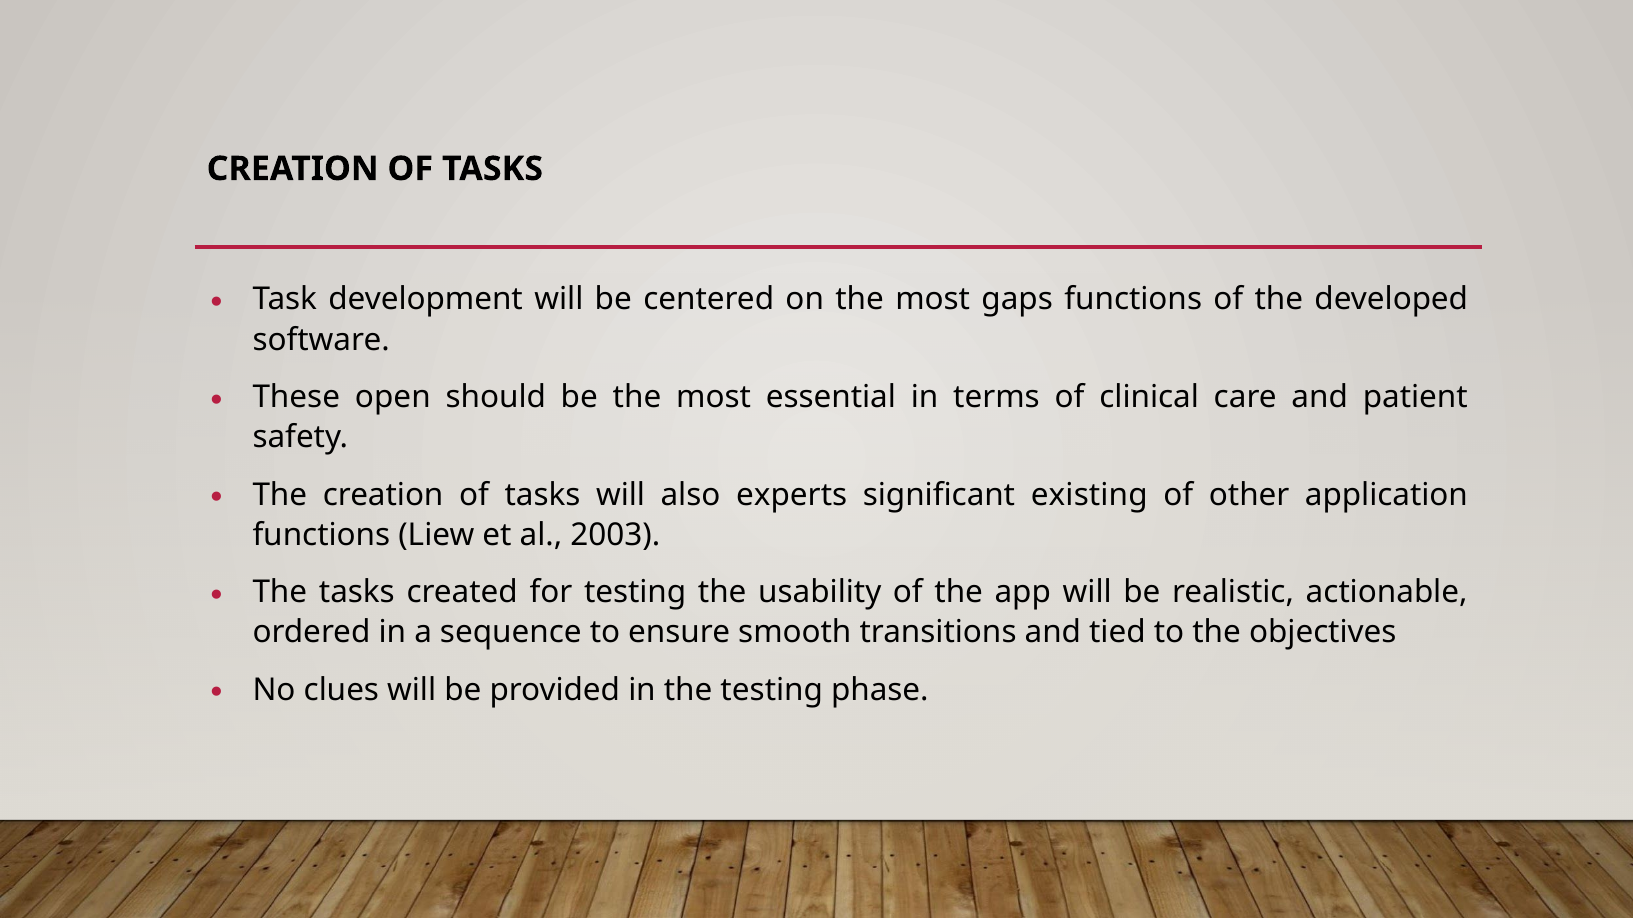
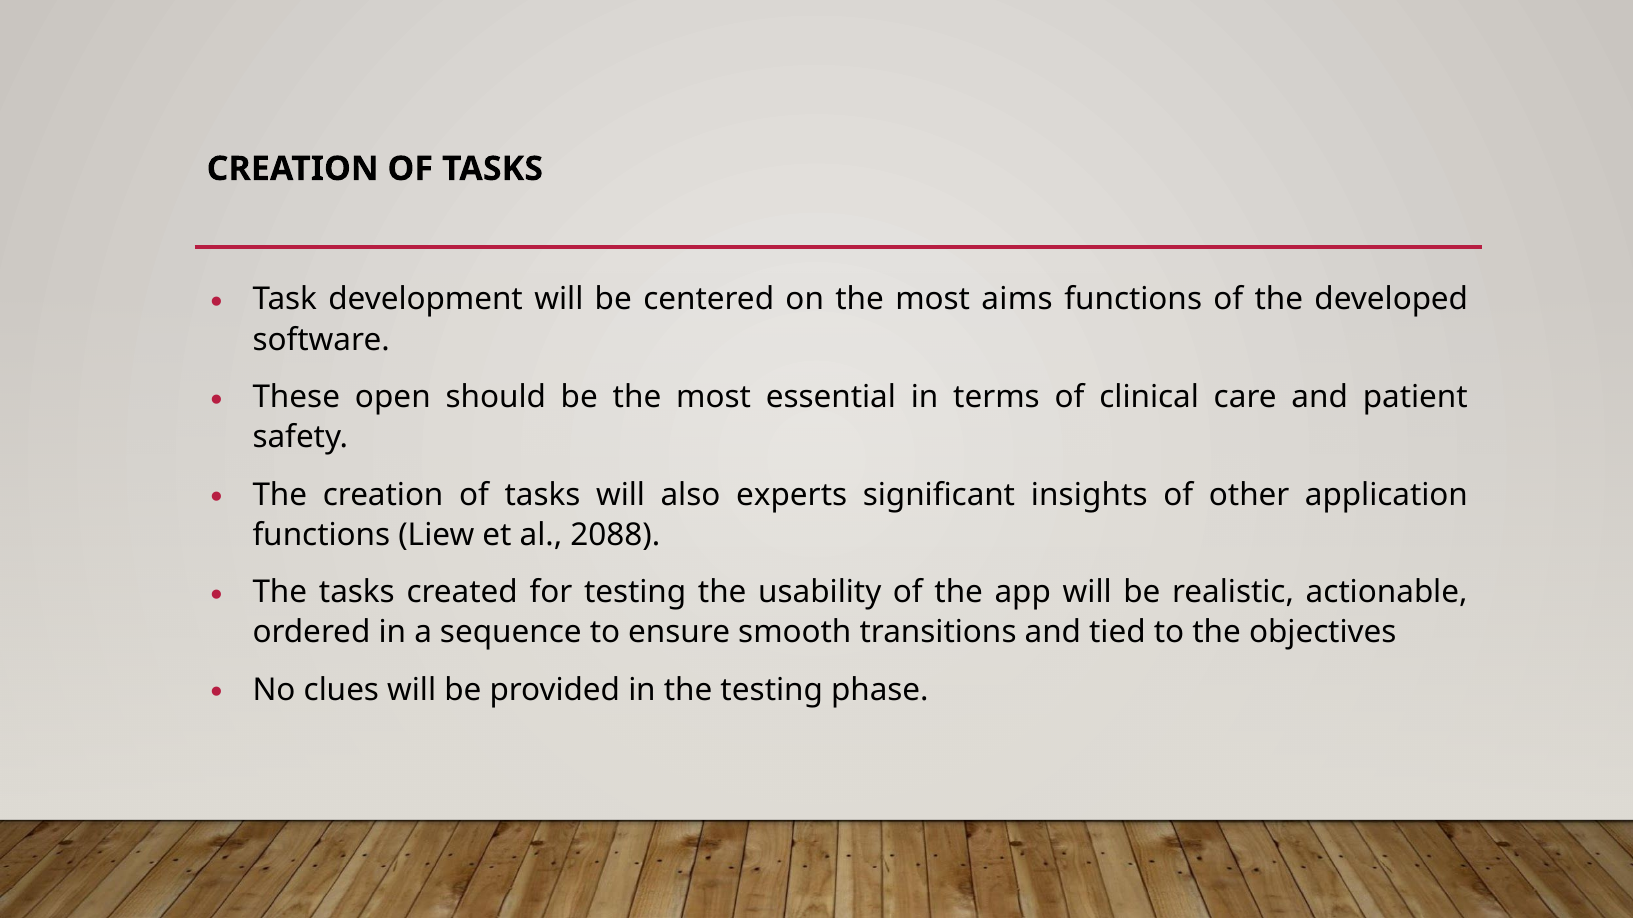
gaps: gaps -> aims
existing: existing -> insights
2003: 2003 -> 2088
